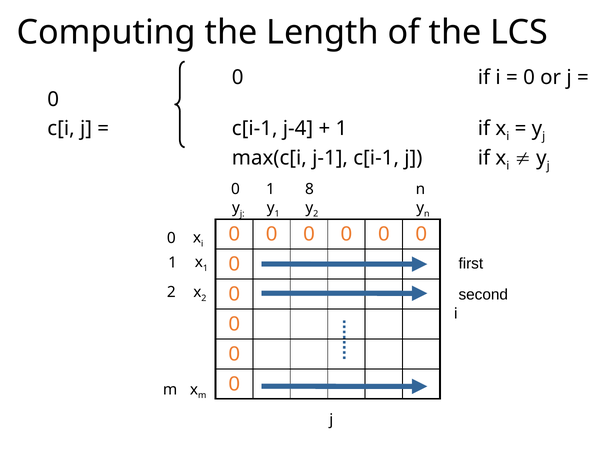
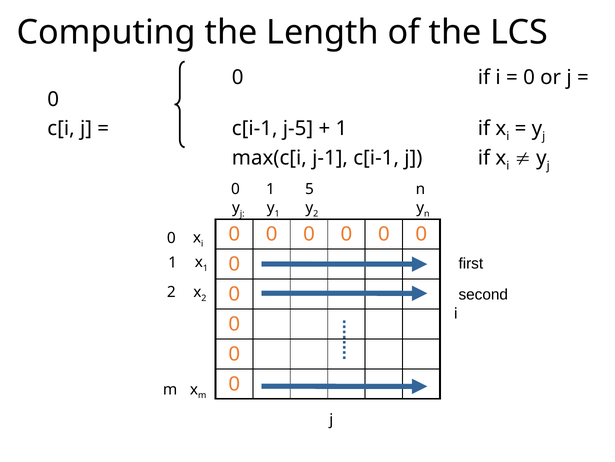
j-4: j-4 -> j-5
8: 8 -> 5
